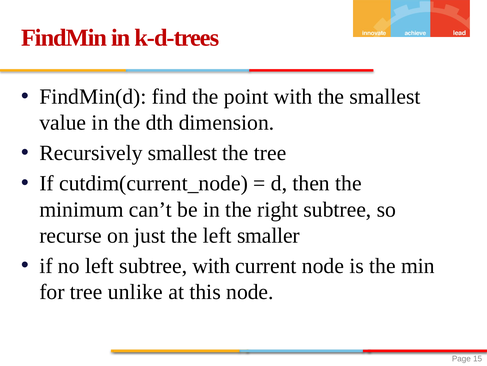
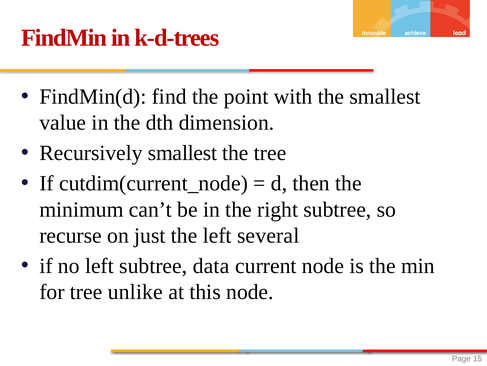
smaller: smaller -> several
subtree with: with -> data
